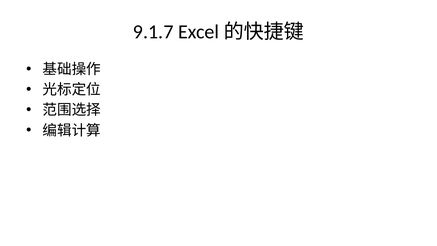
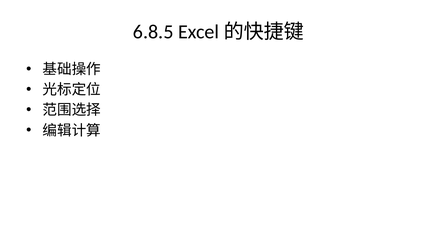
9.1.7: 9.1.7 -> 6.8.5
